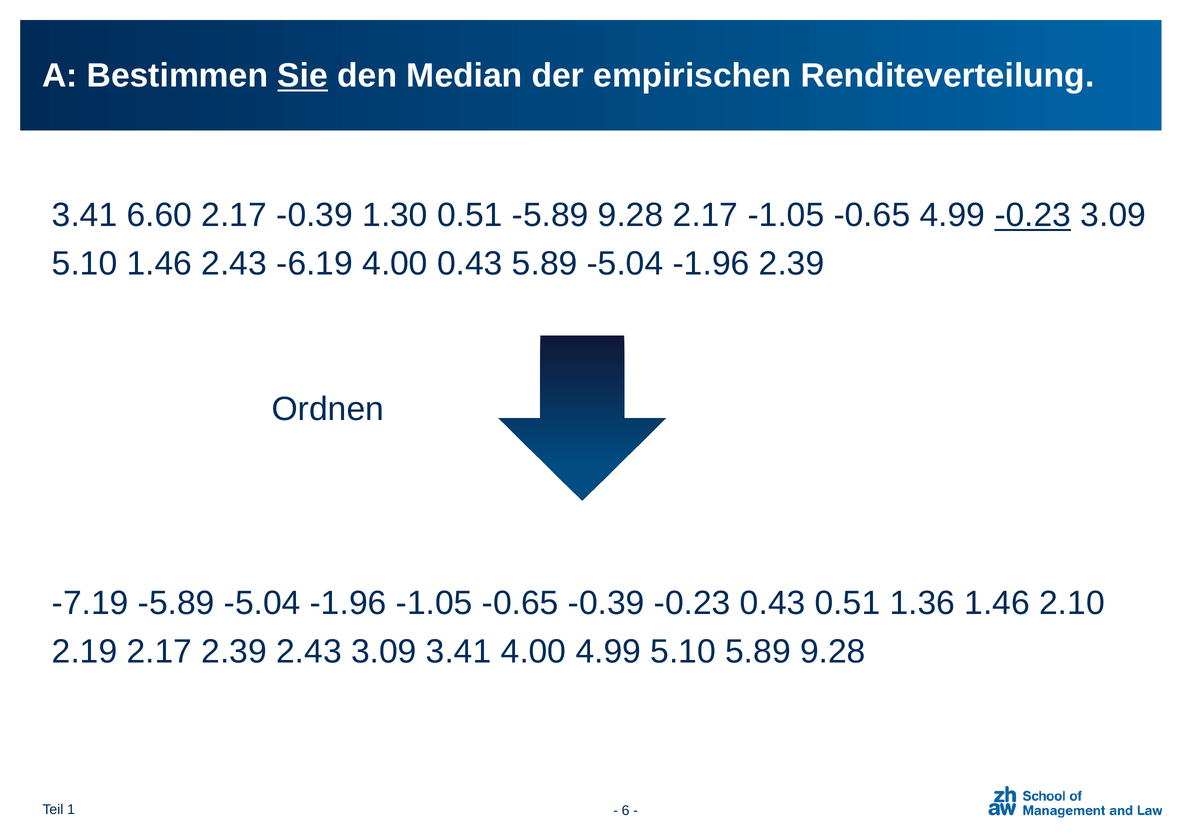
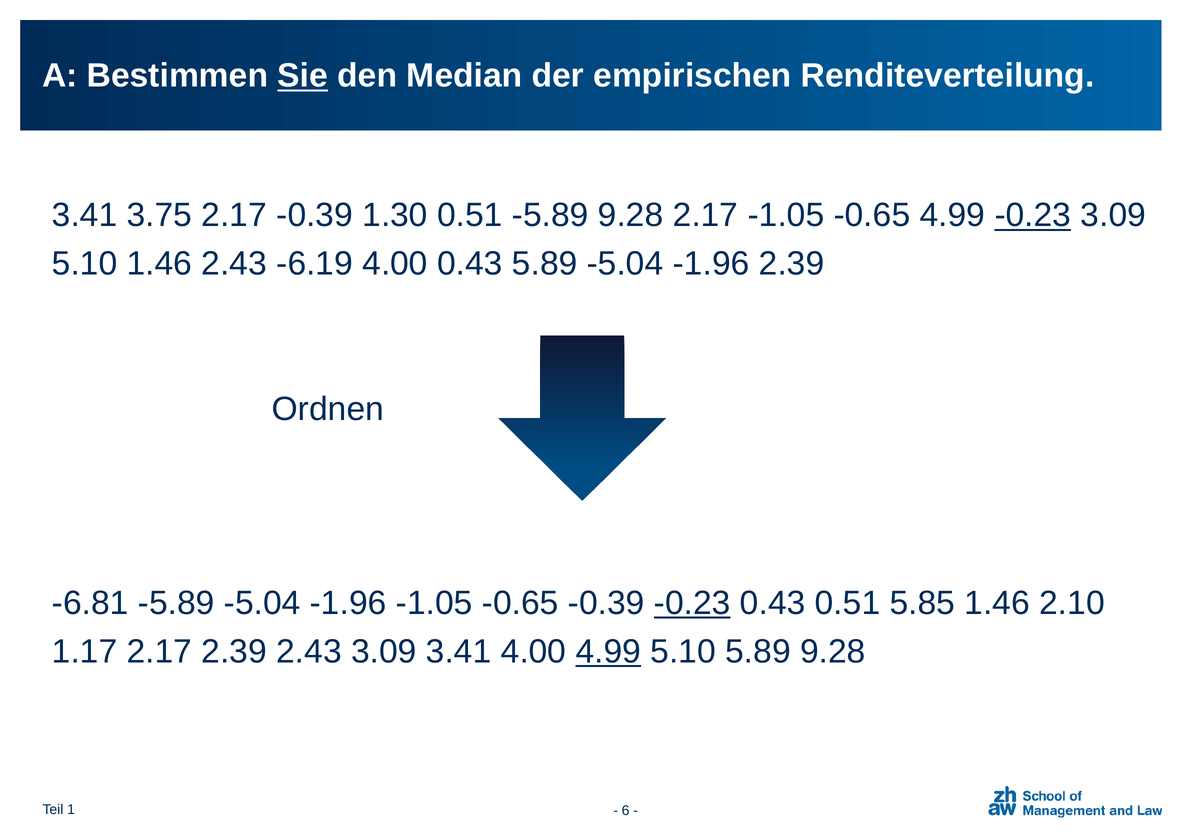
6.60: 6.60 -> 3.75
-7.19: -7.19 -> -6.81
-0.23 at (692, 603) underline: none -> present
1.36: 1.36 -> 5.85
2.19: 2.19 -> 1.17
4.99 at (608, 652) underline: none -> present
